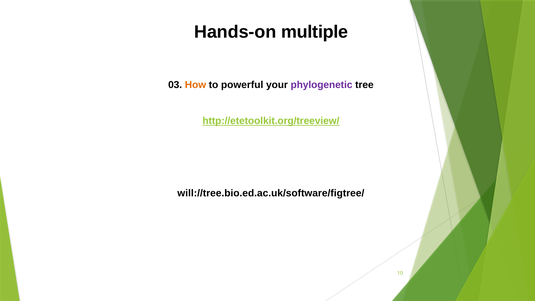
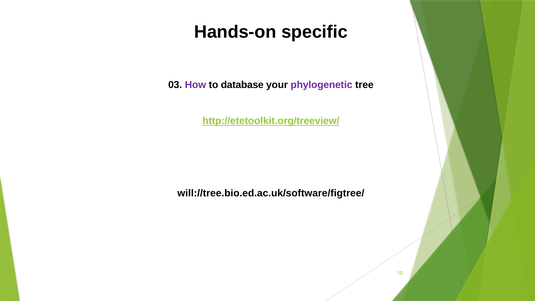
multiple: multiple -> specific
How colour: orange -> purple
powerful: powerful -> database
